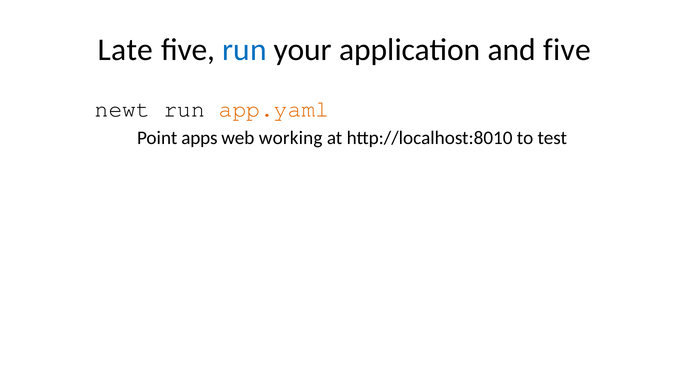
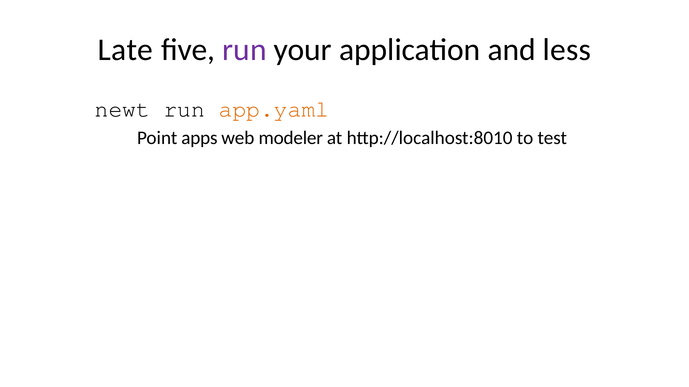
run at (245, 50) colour: blue -> purple
and five: five -> less
working: working -> modeler
